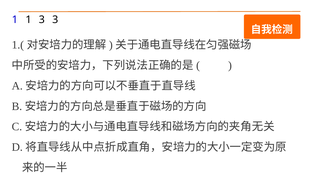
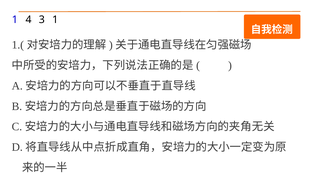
1 1: 1 -> 4
3 3: 3 -> 1
